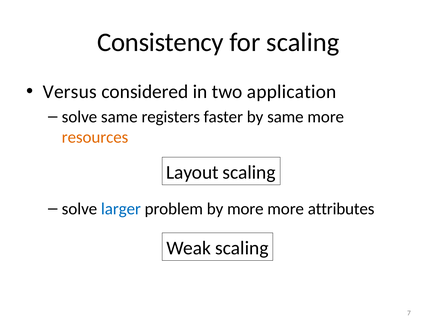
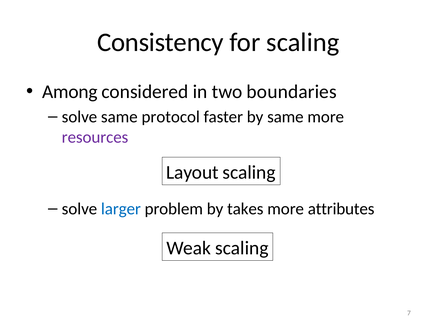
Versus: Versus -> Among
application: application -> boundaries
registers: registers -> protocol
resources colour: orange -> purple
by more: more -> takes
